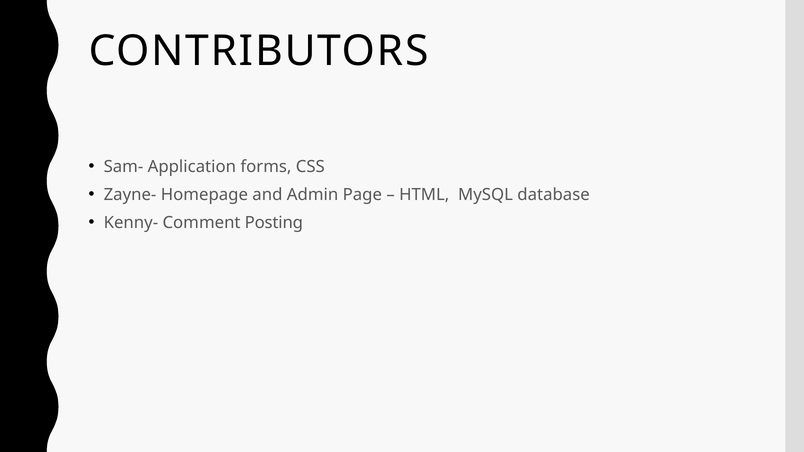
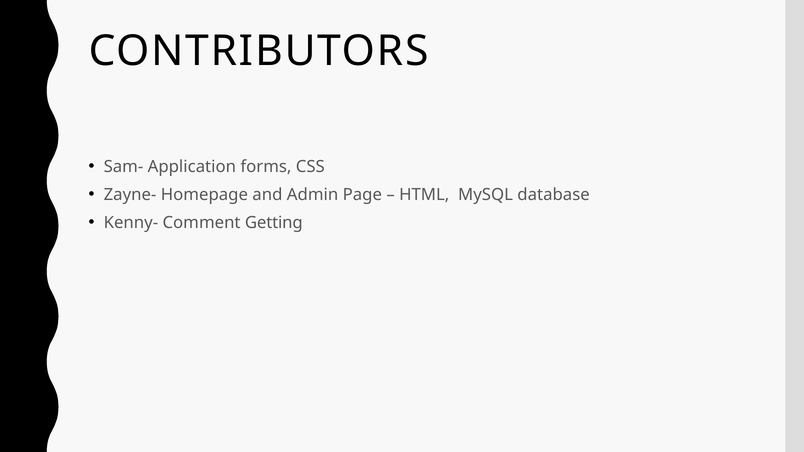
Posting: Posting -> Getting
